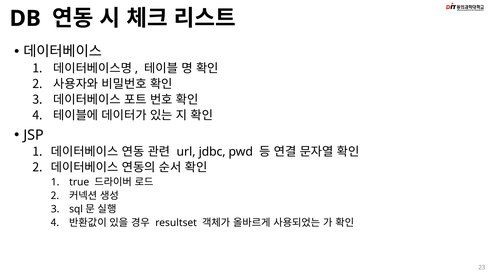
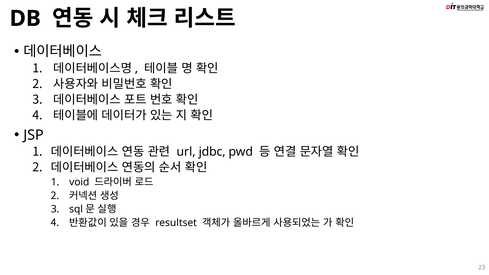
true: true -> void
